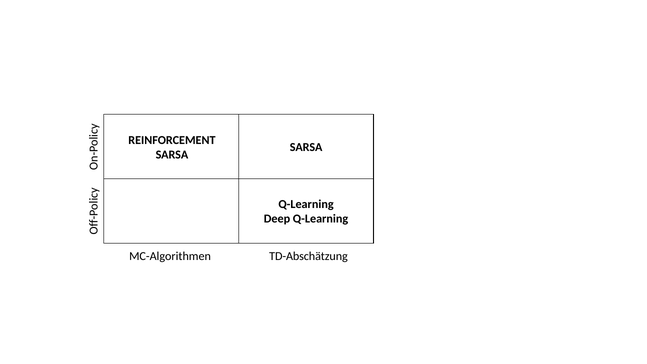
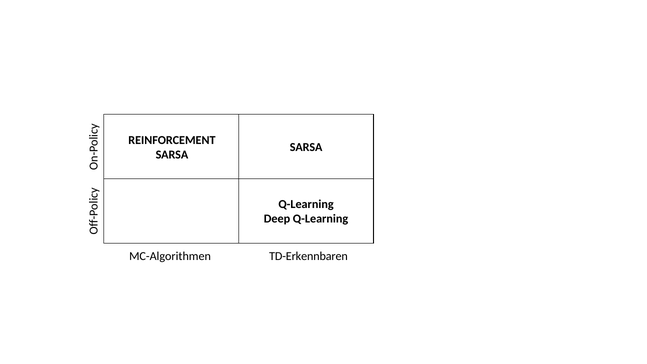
TD-Abschätzung: TD-Abschätzung -> TD-Erkennbaren
